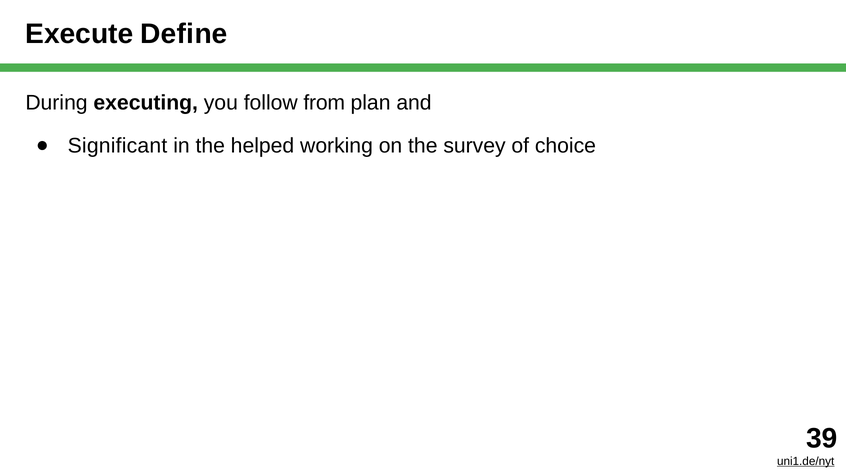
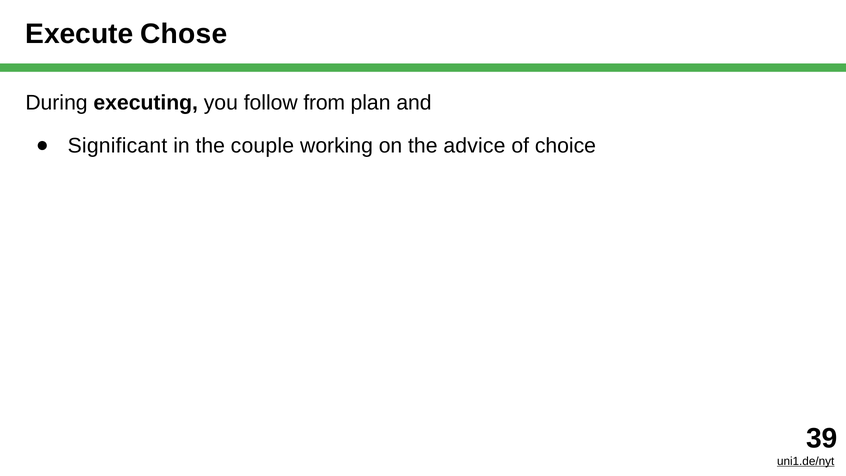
Define: Define -> Chose
helped: helped -> couple
survey: survey -> advice
